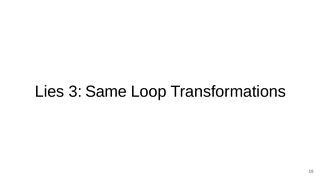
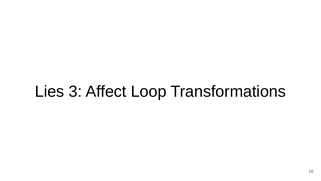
Same: Same -> Affect
